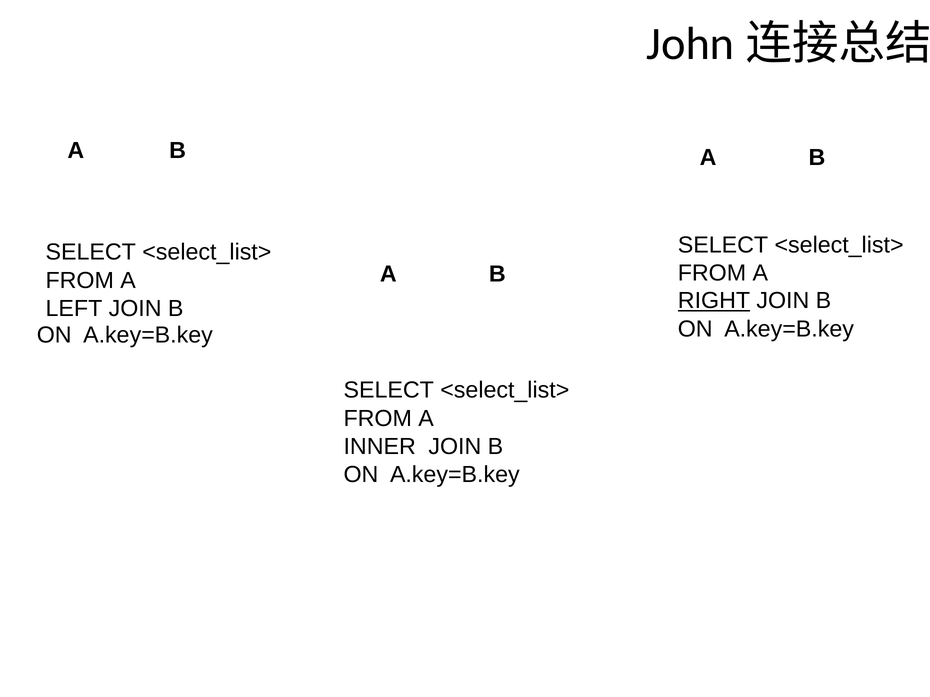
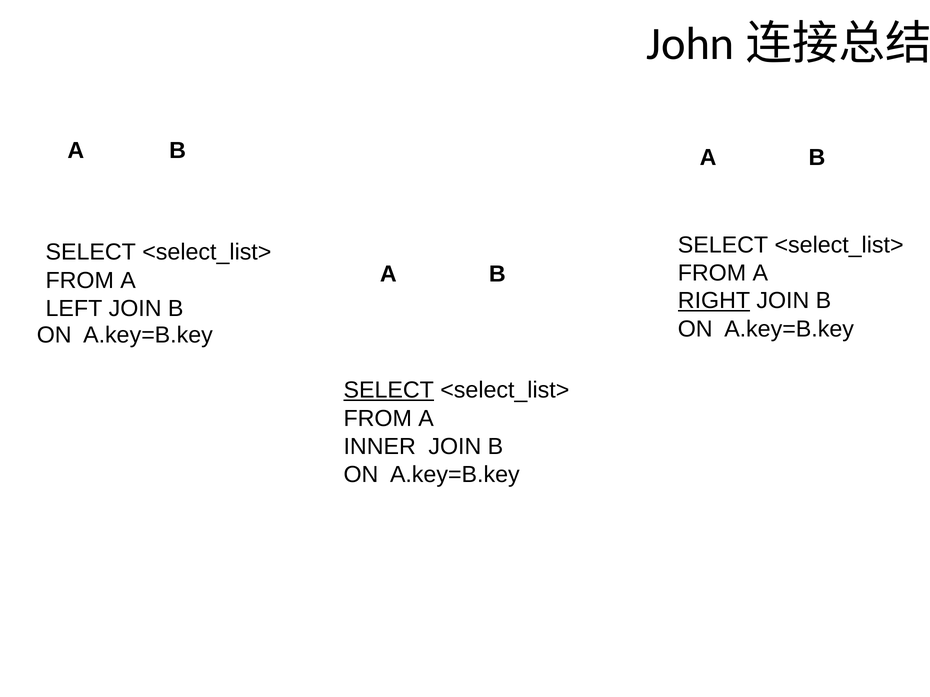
SELECT at (389, 391) underline: none -> present
